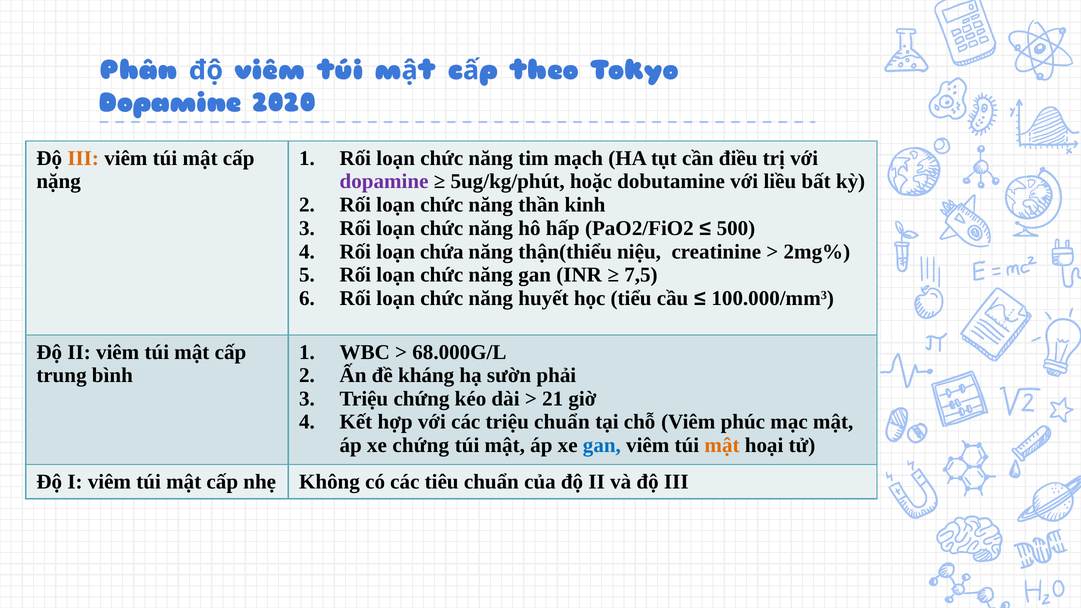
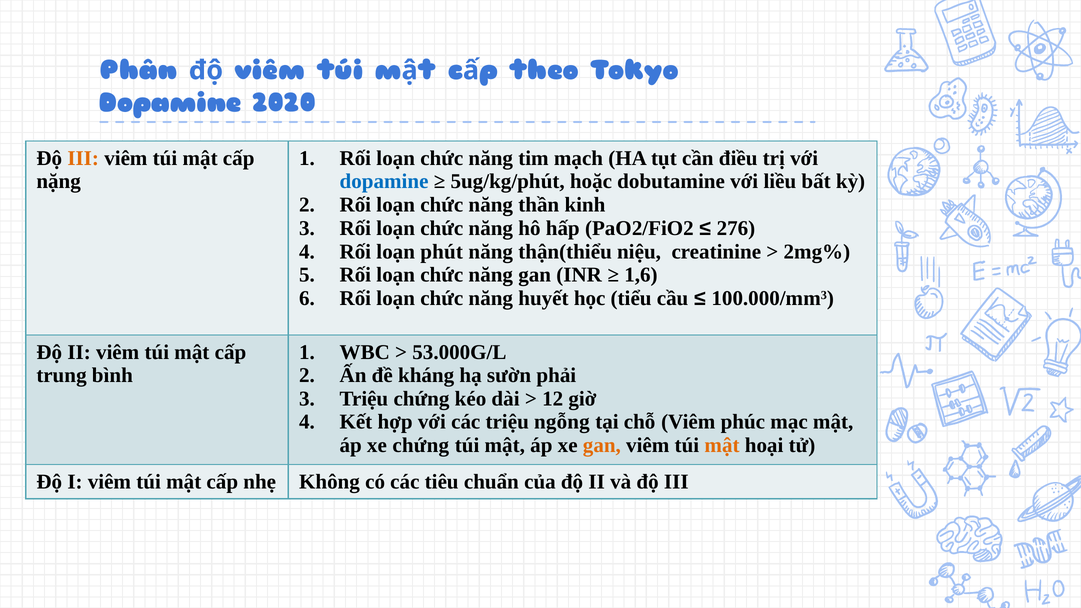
dopamine at (384, 182) colour: purple -> blue
500: 500 -> 276
chứa: chứa -> phút
7,5: 7,5 -> 1,6
68.000G/L: 68.000G/L -> 53.000G/L
21: 21 -> 12
triệu chuẩn: chuẩn -> ngỗng
gan at (602, 445) colour: blue -> orange
